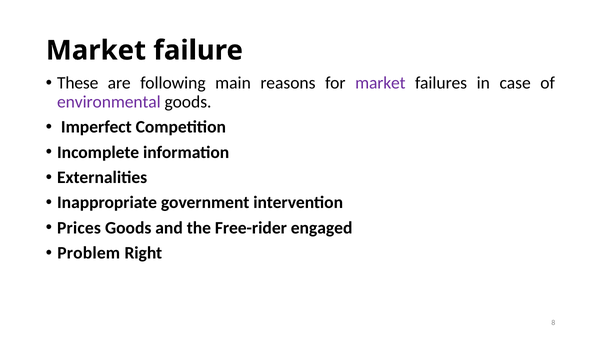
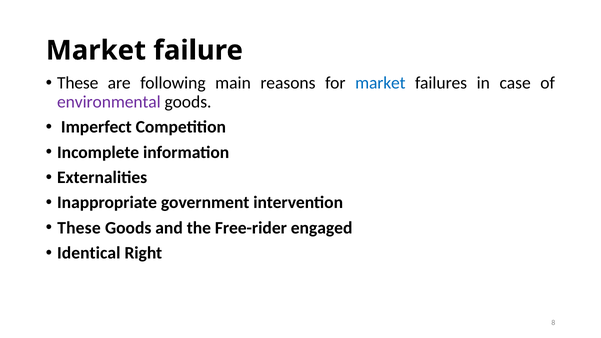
market at (380, 83) colour: purple -> blue
Prices at (79, 228): Prices -> These
Problem: Problem -> Identical
